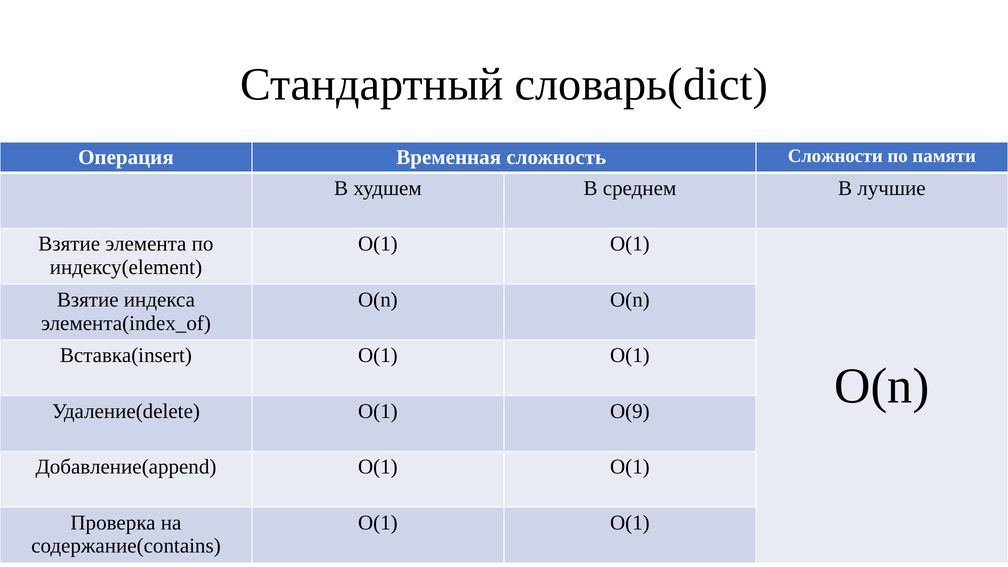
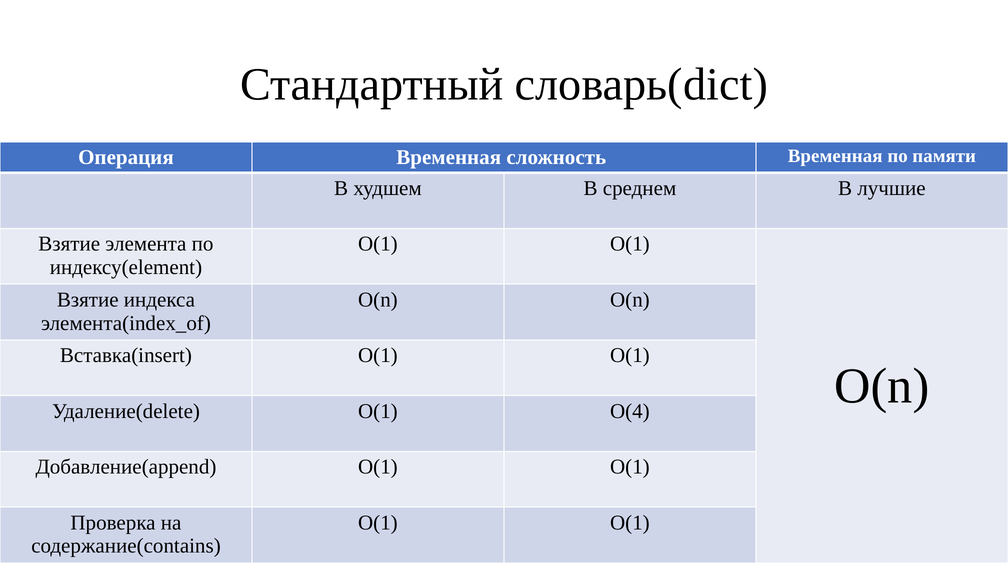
сложность Сложности: Сложности -> Временная
O(9: O(9 -> O(4
